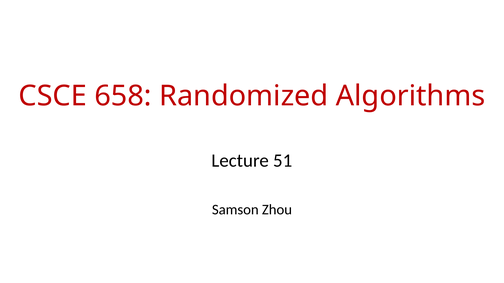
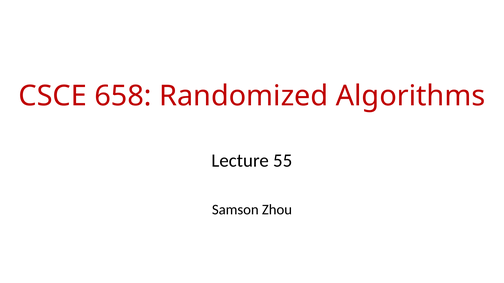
51: 51 -> 55
